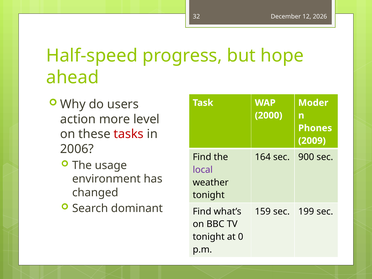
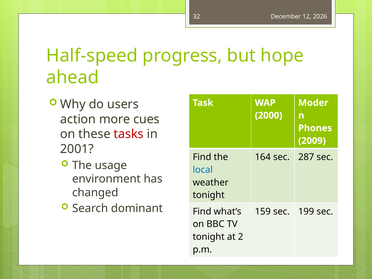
level: level -> cues
2006: 2006 -> 2001
900: 900 -> 287
local colour: purple -> blue
0: 0 -> 2
